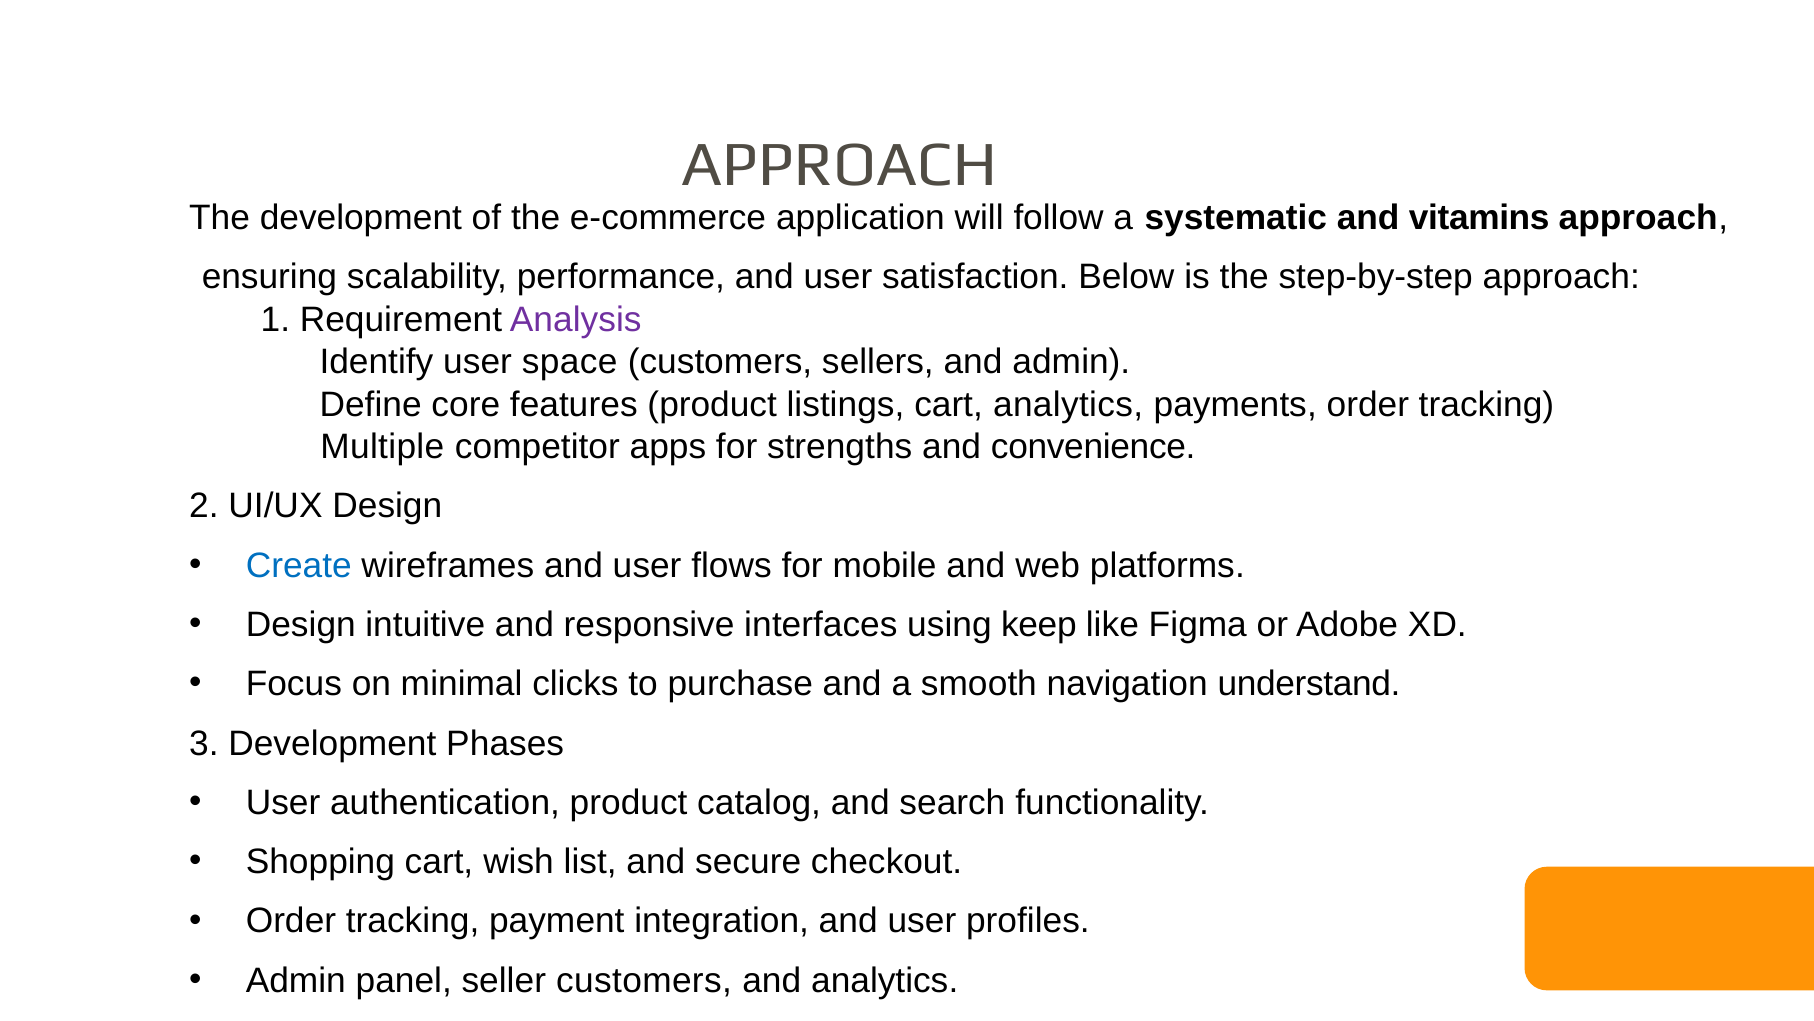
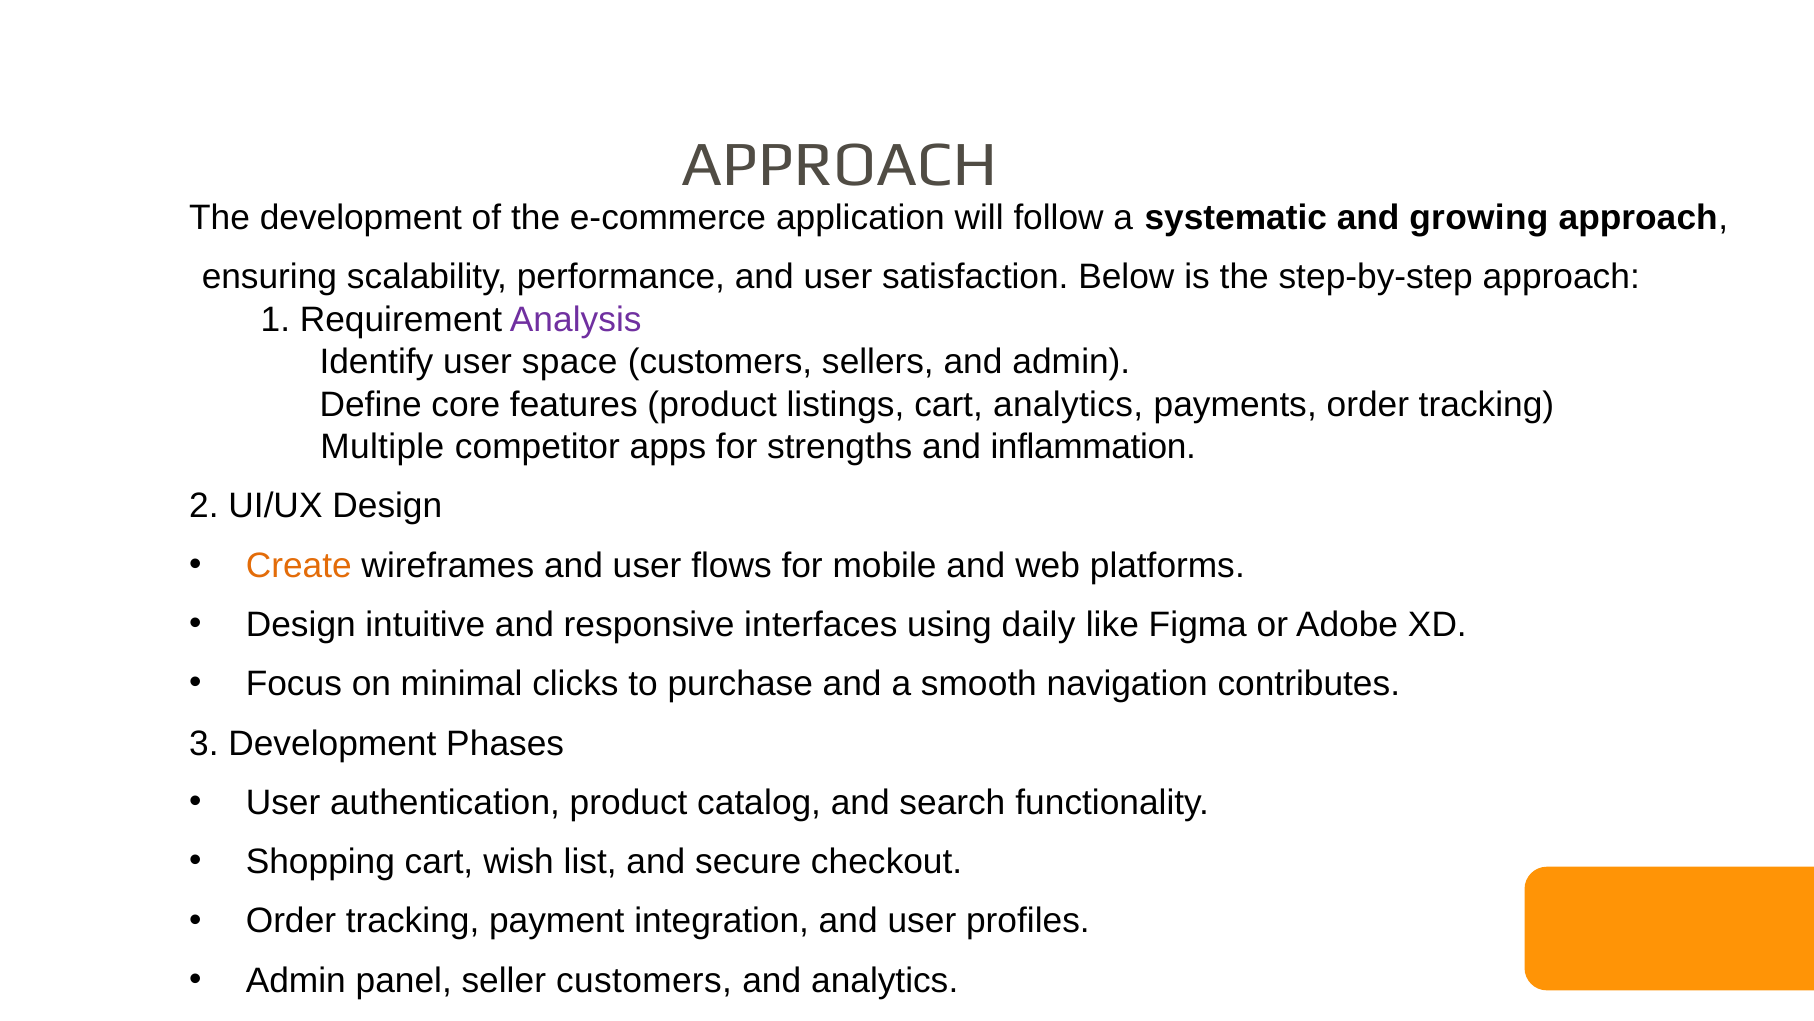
vitamins: vitamins -> growing
convenience: convenience -> inflammation
Create colour: blue -> orange
keep: keep -> daily
understand: understand -> contributes
